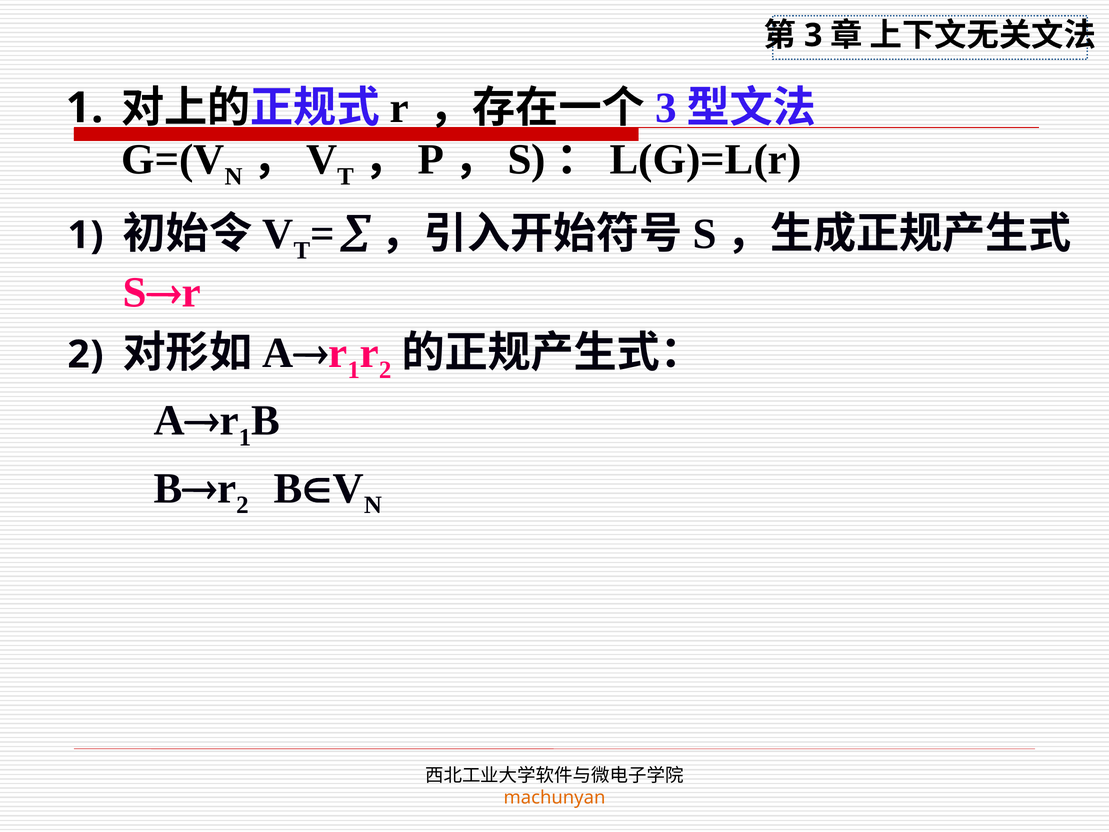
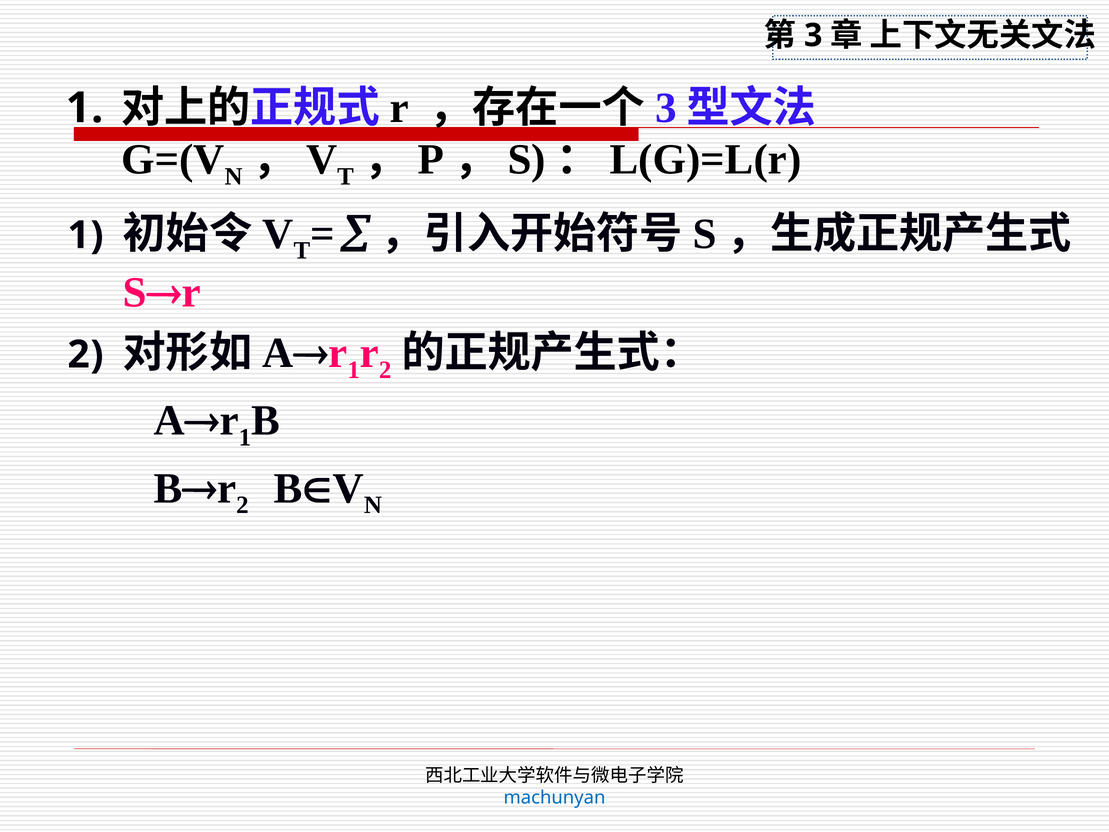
machunyan colour: orange -> blue
